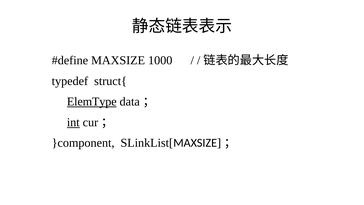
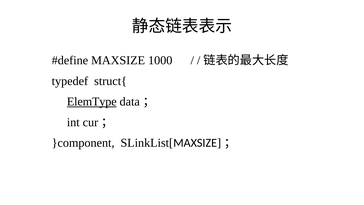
int underline: present -> none
